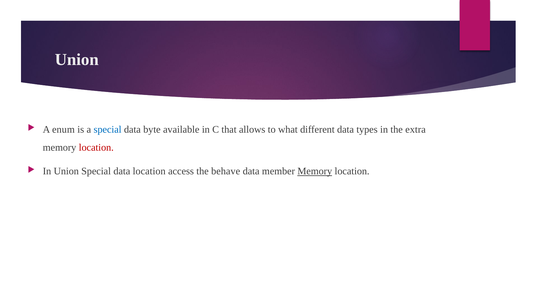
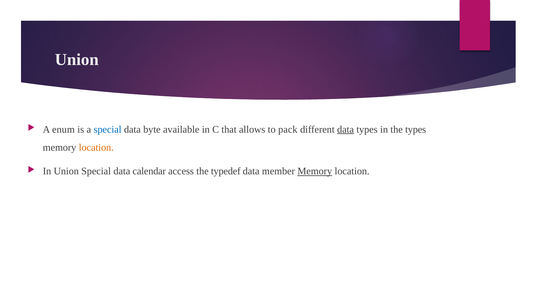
what: what -> pack
data at (346, 129) underline: none -> present
the extra: extra -> types
location at (96, 148) colour: red -> orange
data location: location -> calendar
behave: behave -> typedef
